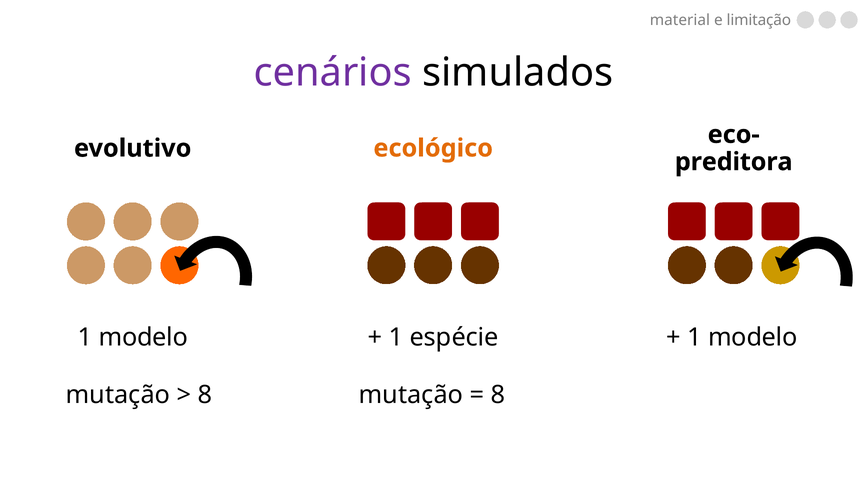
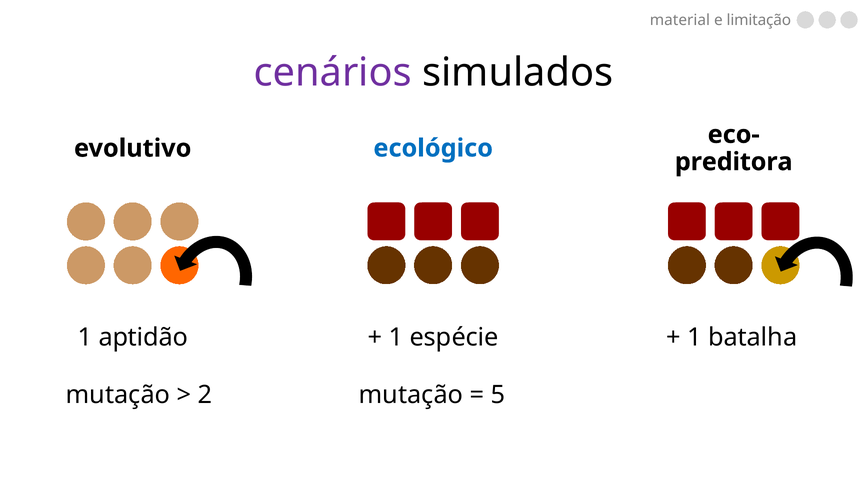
ecológico colour: orange -> blue
modelo at (143, 337): modelo -> aptidão
modelo at (753, 337): modelo -> batalha
8 at (205, 395): 8 -> 2
8 at (498, 395): 8 -> 5
